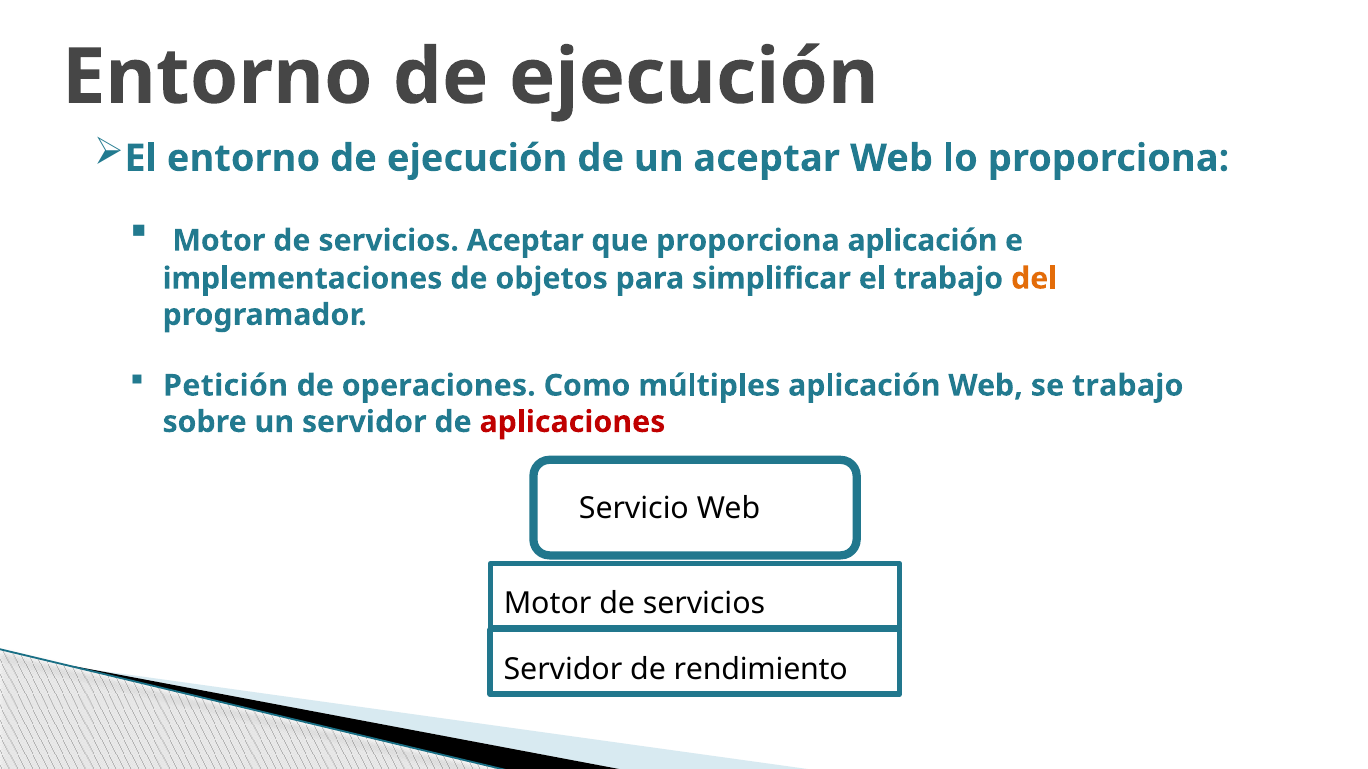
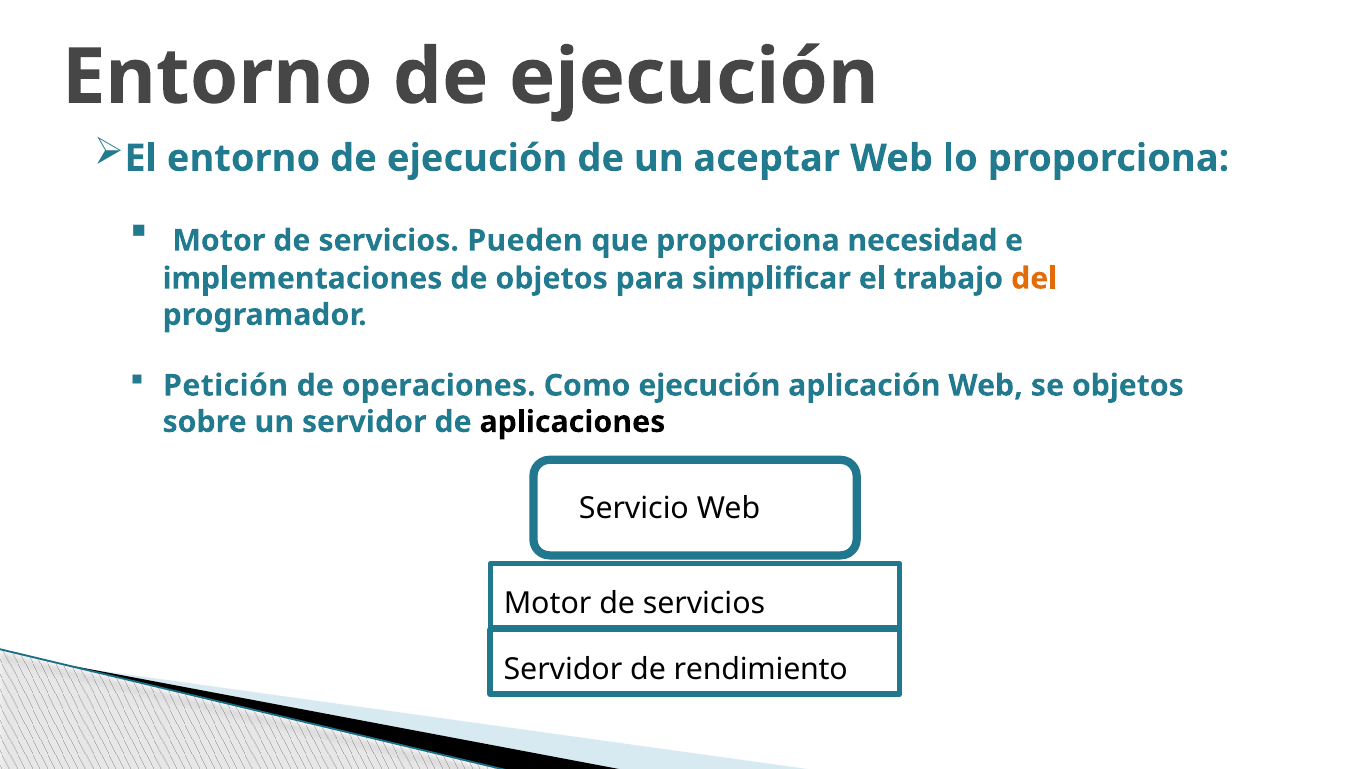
servicios Aceptar: Aceptar -> Pueden
proporciona aplicación: aplicación -> necesidad
Como múltiples: múltiples -> ejecución
se trabajo: trabajo -> objetos
aplicaciones colour: red -> black
